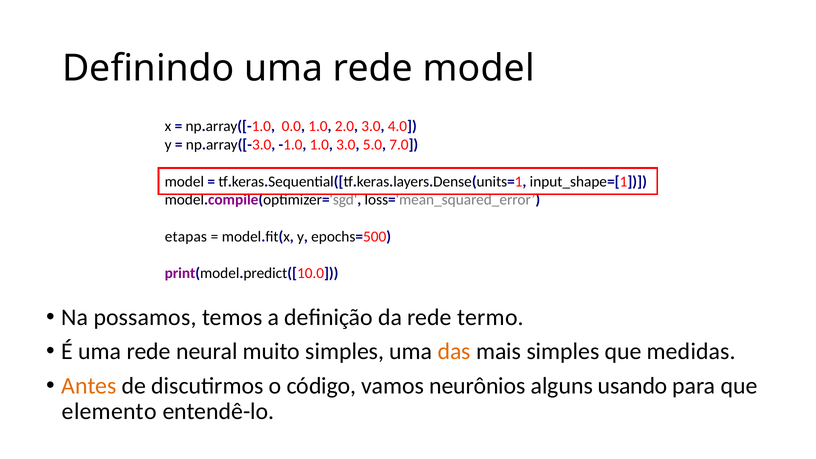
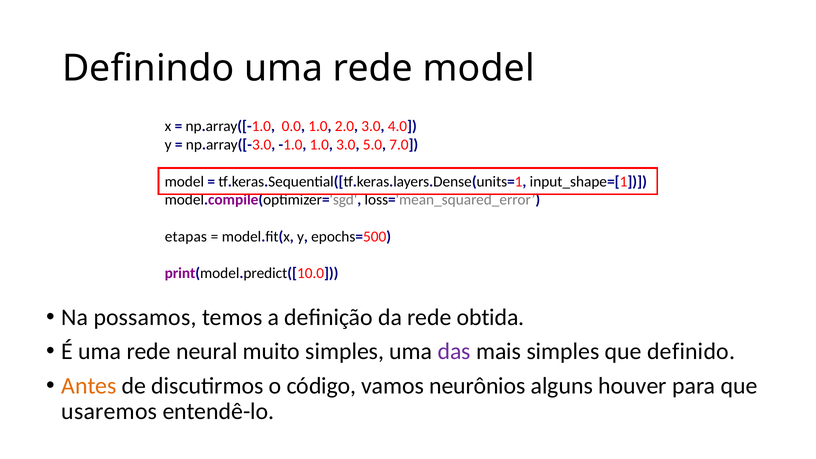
termo: termo -> obtida
das colour: orange -> purple
medidas: medidas -> definido
usando: usando -> houver
elemento: elemento -> usaremos
